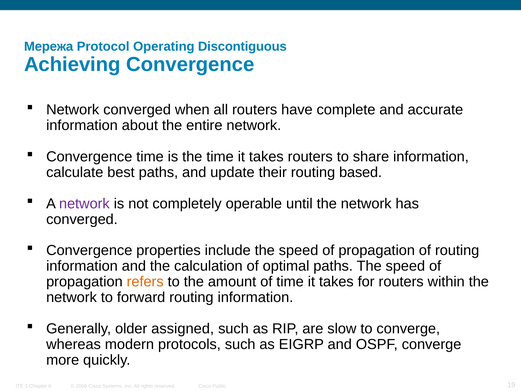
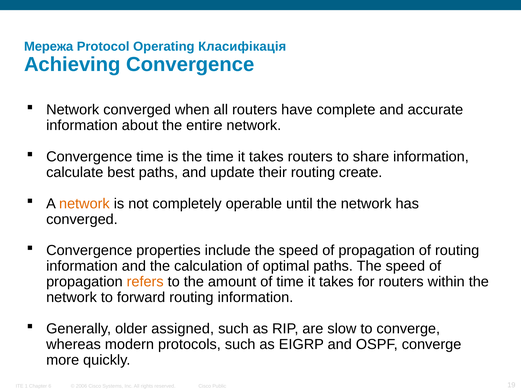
Discontiguous: Discontiguous -> Класифікація
based: based -> create
network at (84, 203) colour: purple -> orange
